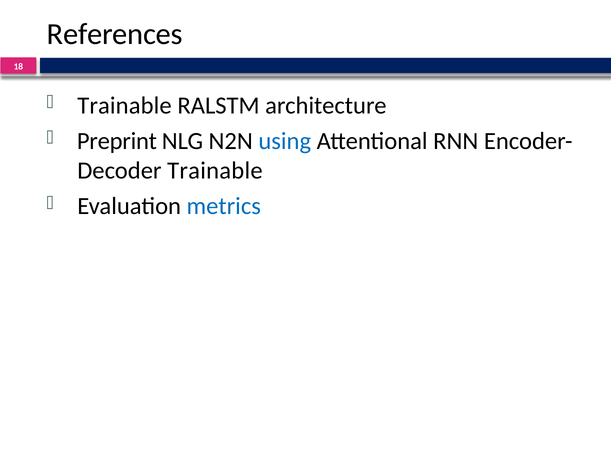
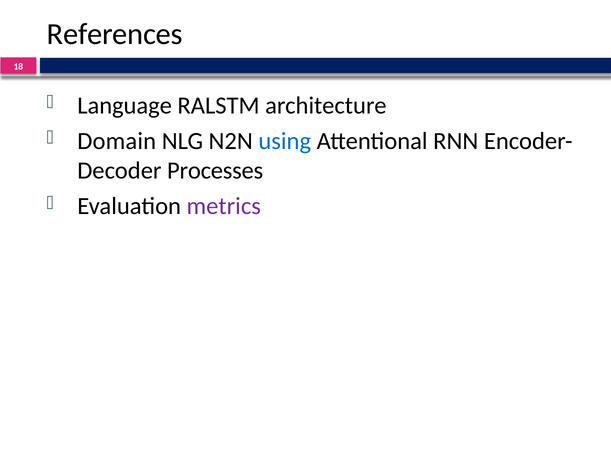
Trainable at (124, 105): Trainable -> Language
Preprint: Preprint -> Domain
Trainable at (215, 170): Trainable -> Processes
metrics colour: blue -> purple
